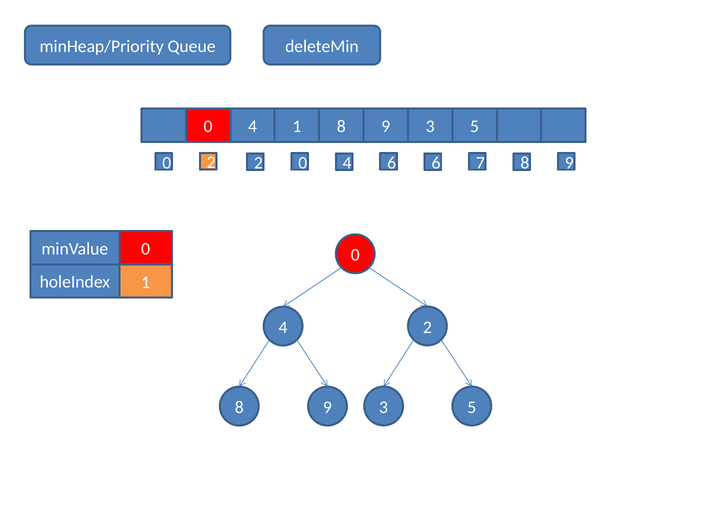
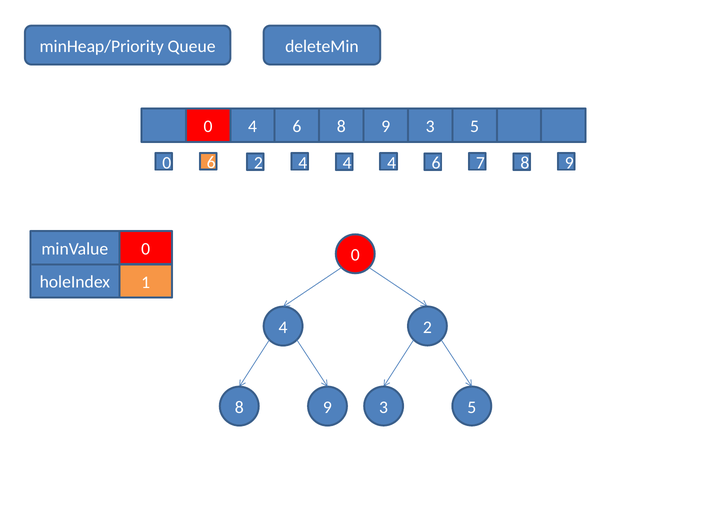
0 4 1: 1 -> 6
0 2: 2 -> 6
2 0: 0 -> 4
6 at (392, 163): 6 -> 4
